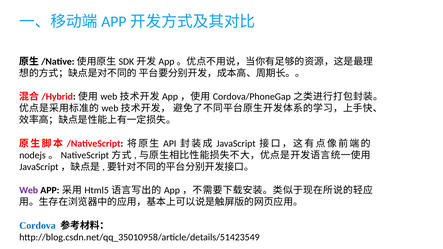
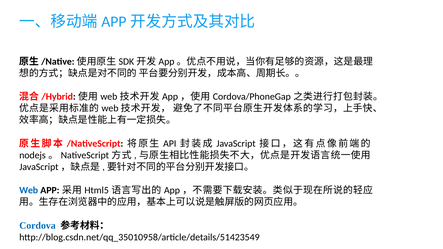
Web at (29, 191) colour: purple -> blue
